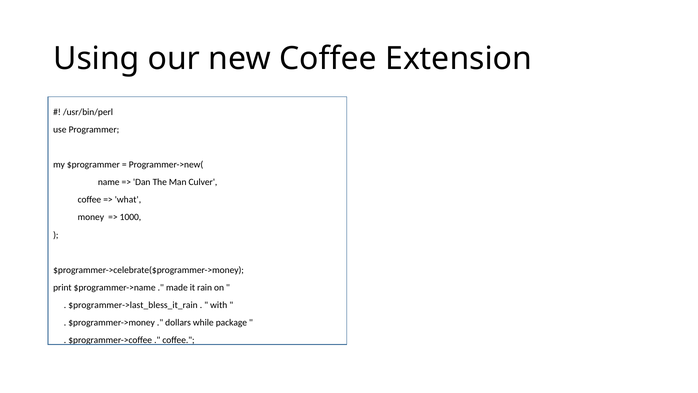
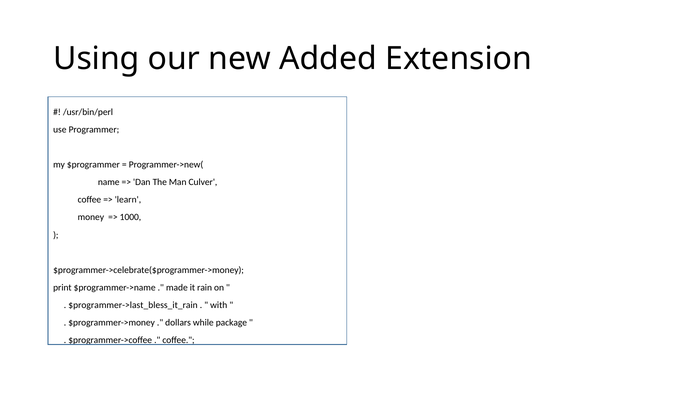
new Coffee: Coffee -> Added
what: what -> learn
